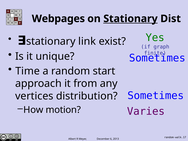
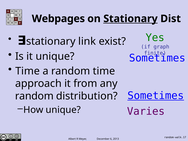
random start: start -> time
Sometimes at (156, 96) underline: none -> present
vertices at (34, 96): vertices -> random
How motion: motion -> unique
